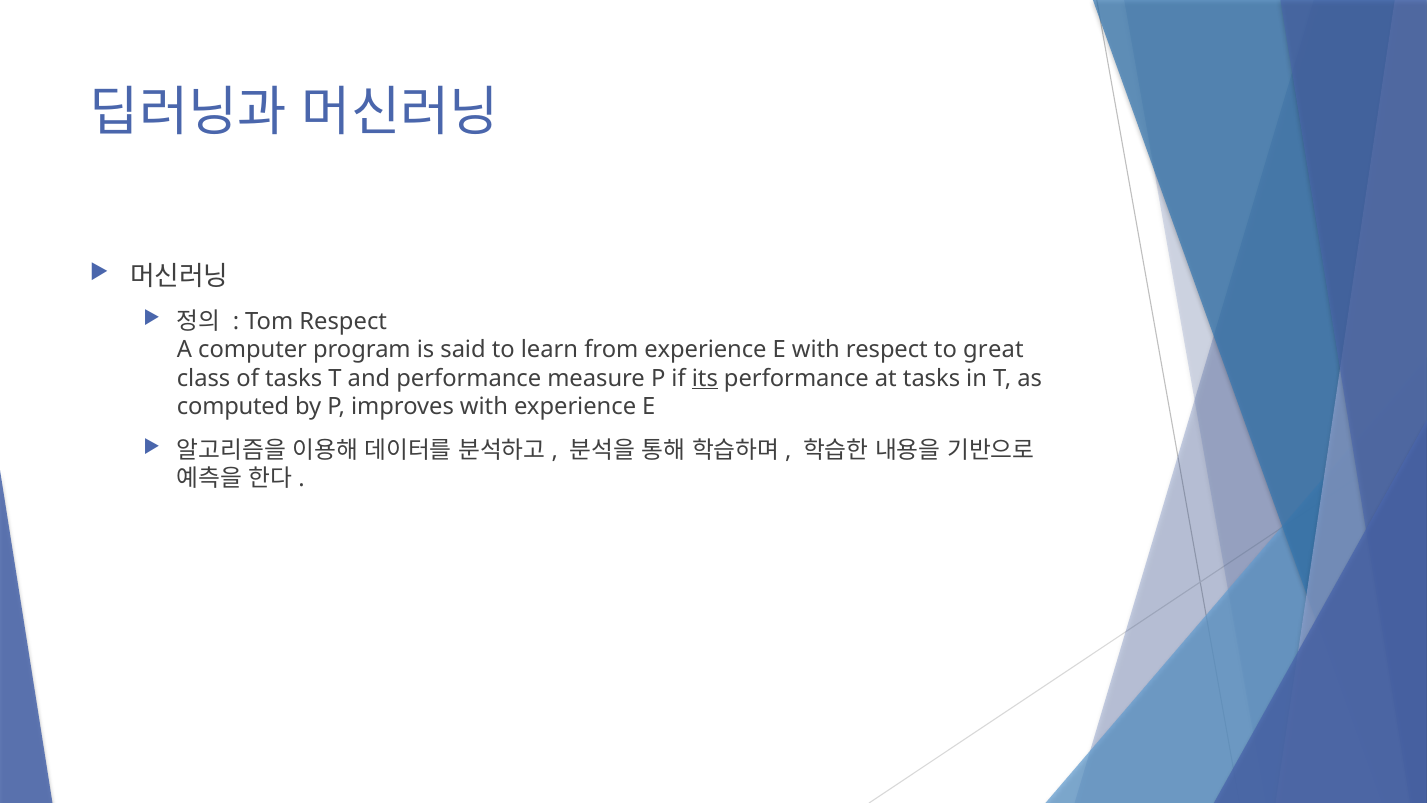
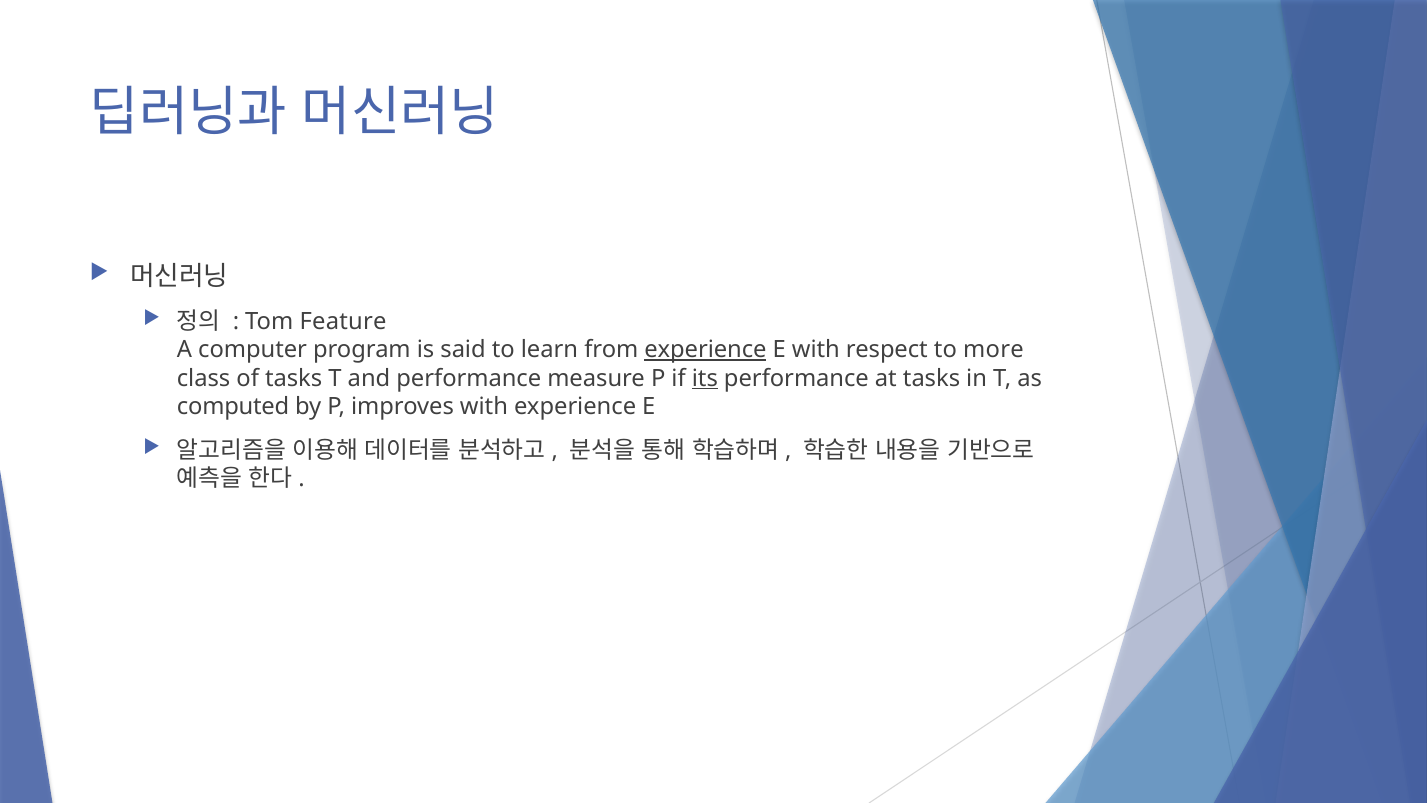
Tom Respect: Respect -> Feature
experience at (705, 350) underline: none -> present
great: great -> more
